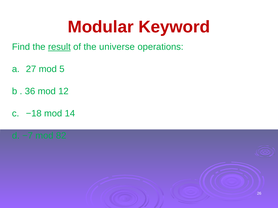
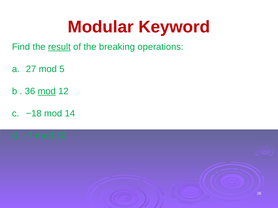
universe: universe -> breaking
mod at (47, 91) underline: none -> present
82: 82 -> 20
